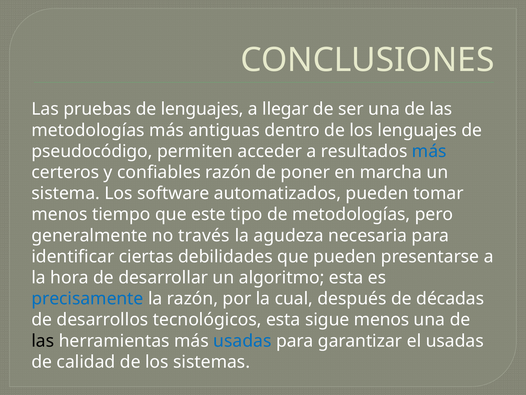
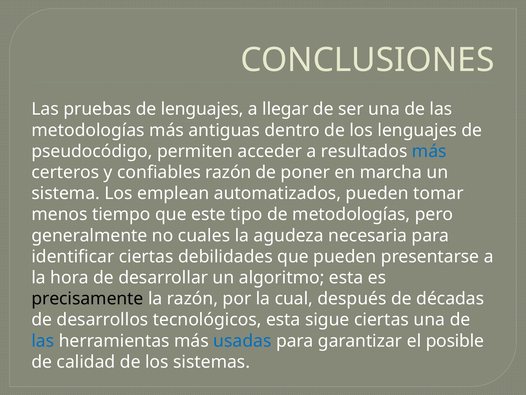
software: software -> emplean
través: través -> cuales
precisamente colour: blue -> black
sigue menos: menos -> ciertas
las at (43, 340) colour: black -> blue
el usadas: usadas -> posible
